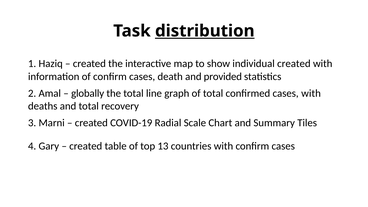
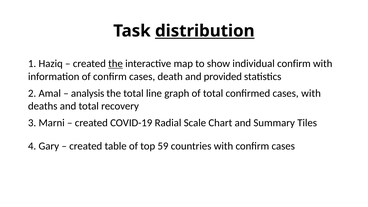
the at (116, 64) underline: none -> present
individual created: created -> confirm
globally: globally -> analysis
13: 13 -> 59
